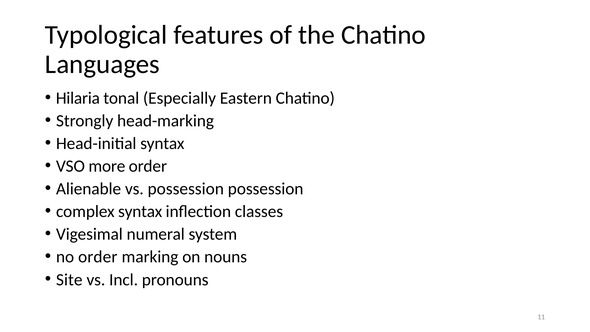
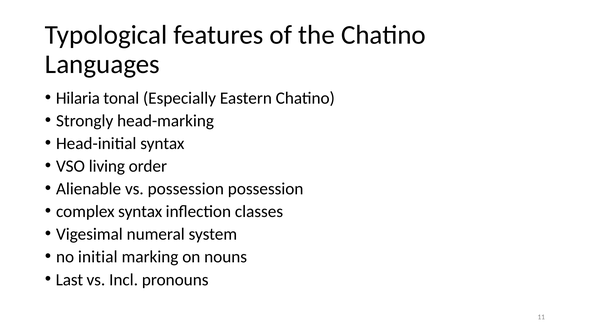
more: more -> living
no order: order -> initial
Site: Site -> Last
